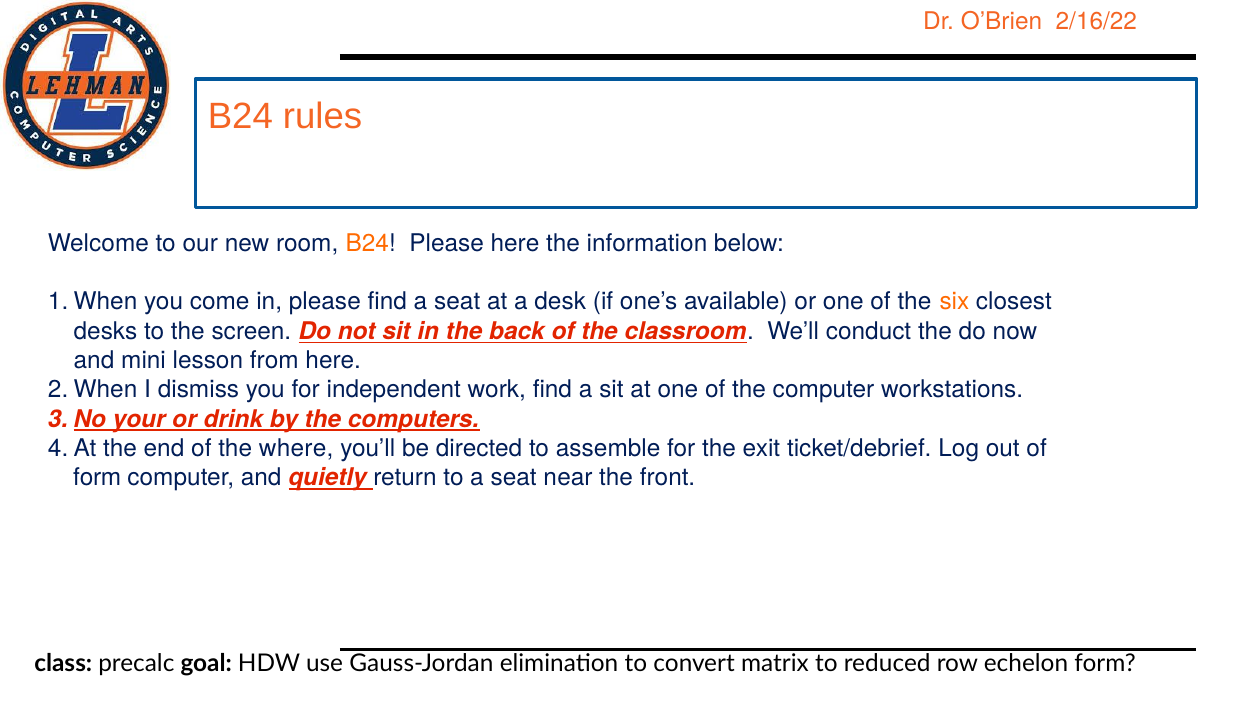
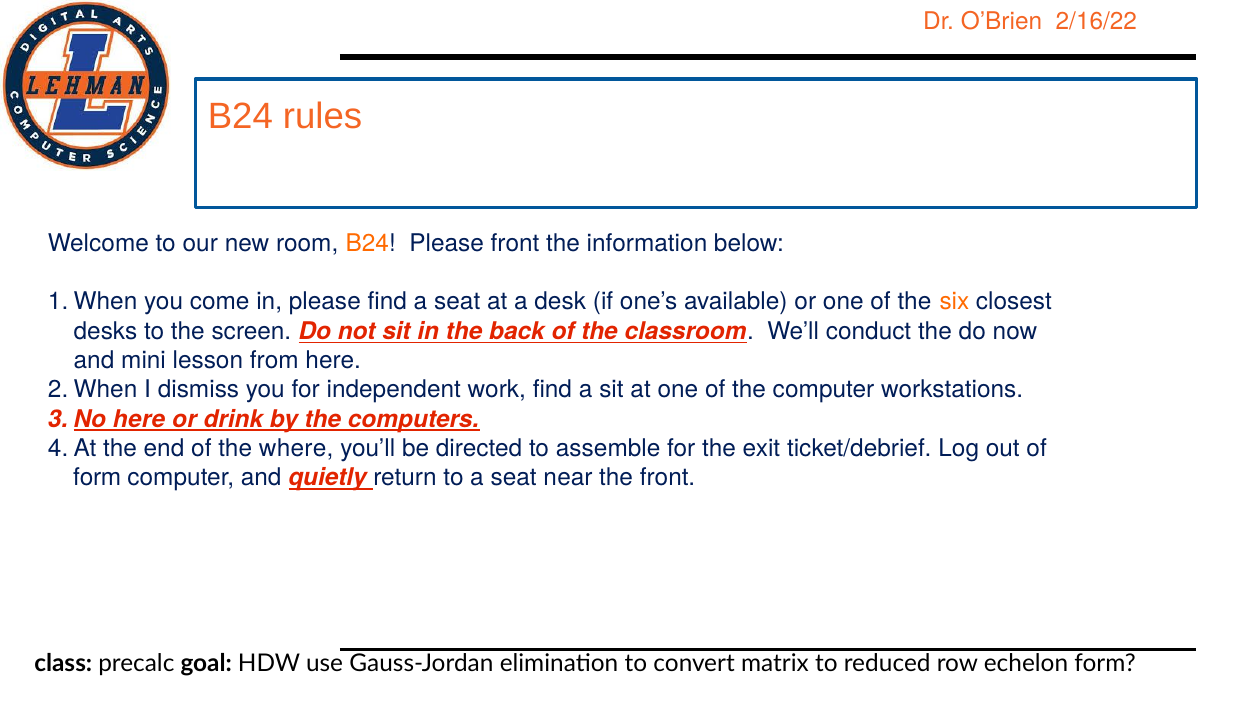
Please here: here -> front
your at (139, 419): your -> here
